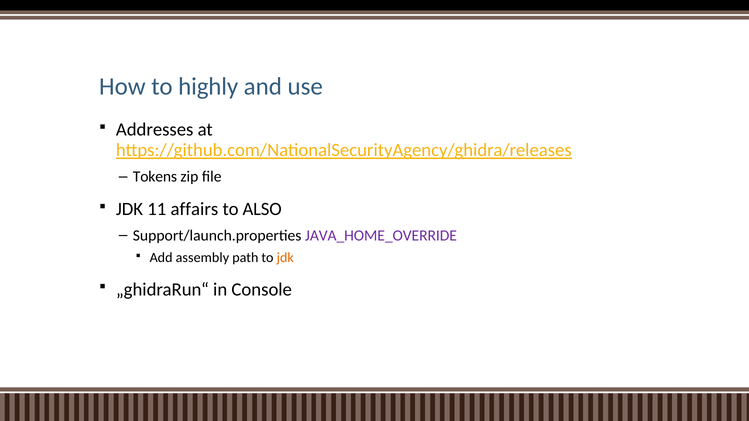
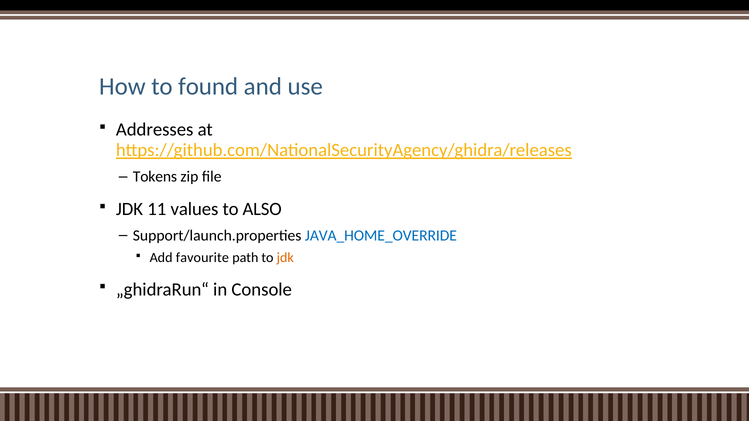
highly: highly -> found
affairs: affairs -> values
JAVA_HOME_OVERRIDE colour: purple -> blue
assembly: assembly -> favourite
